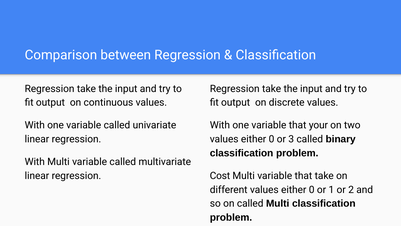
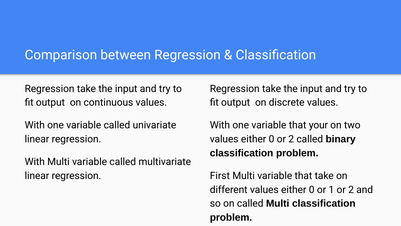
0 or 3: 3 -> 2
Cost: Cost -> First
